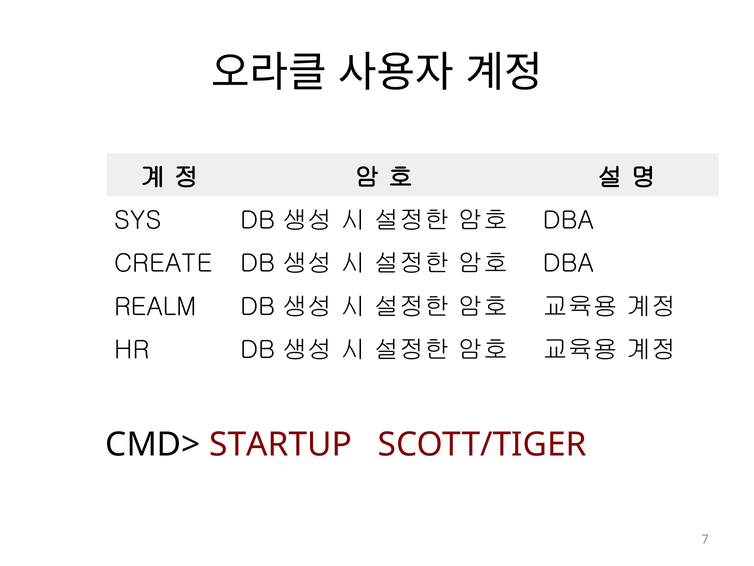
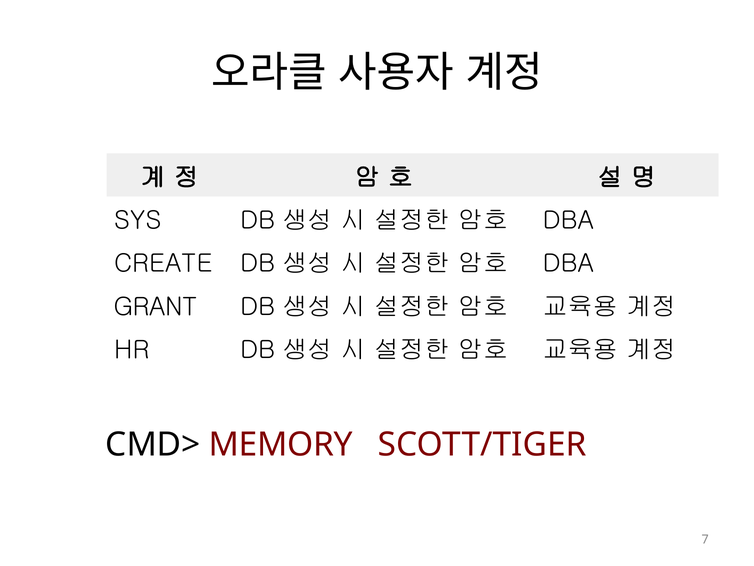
REALM: REALM -> GRANT
STARTUP: STARTUP -> MEMORY
